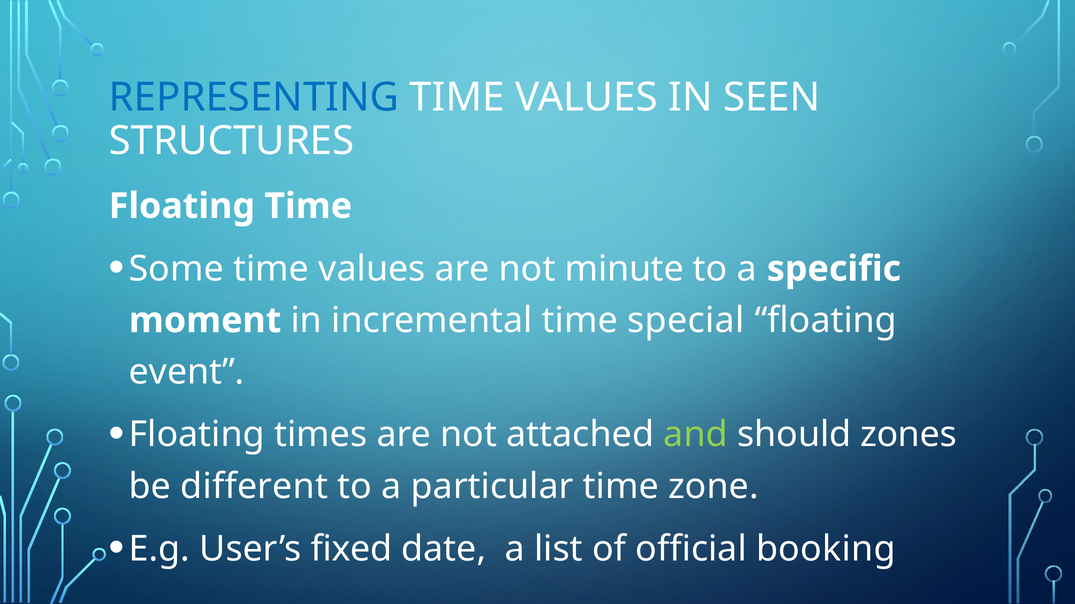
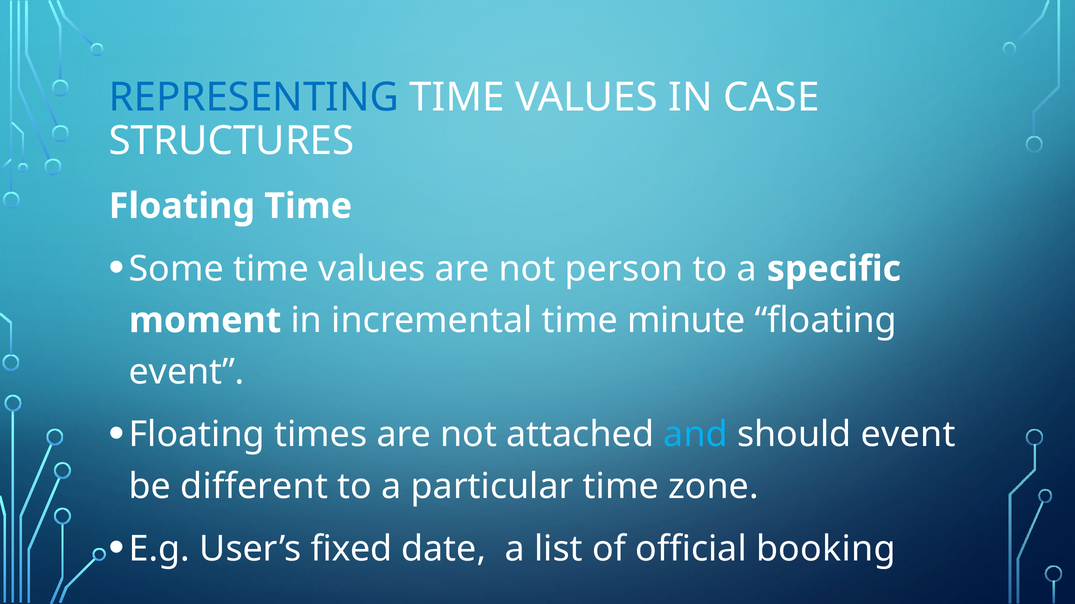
SEEN: SEEN -> CASE
minute: minute -> person
special: special -> minute
and colour: light green -> light blue
should zones: zones -> event
